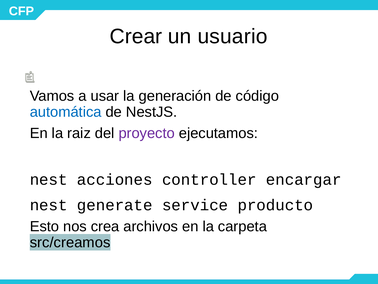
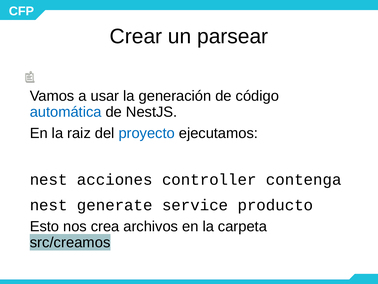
usuario: usuario -> parsear
proyecto colour: purple -> blue
encargar: encargar -> contenga
